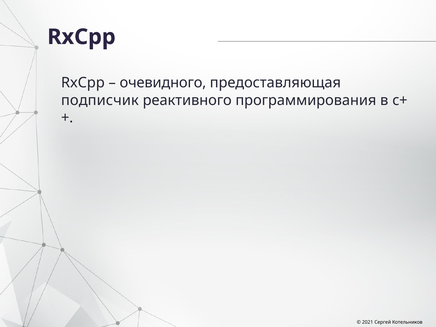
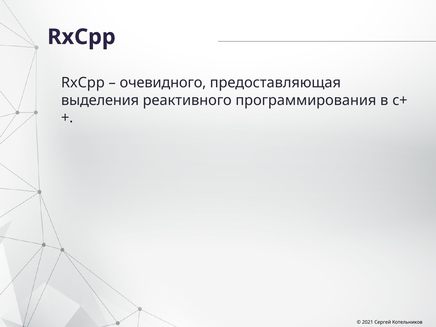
подписчик: подписчик -> выделения
